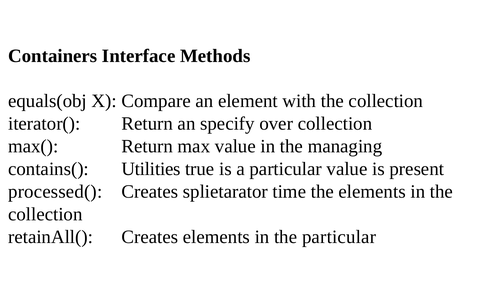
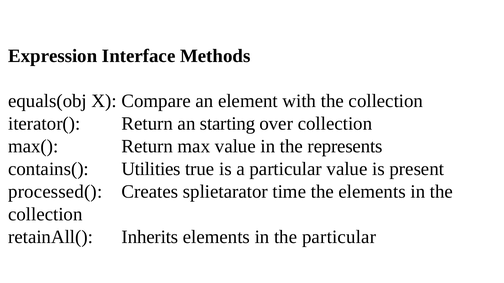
Containers: Containers -> Expression
specify: specify -> starting
managing: managing -> represents
retainAll( Creates: Creates -> Inherits
